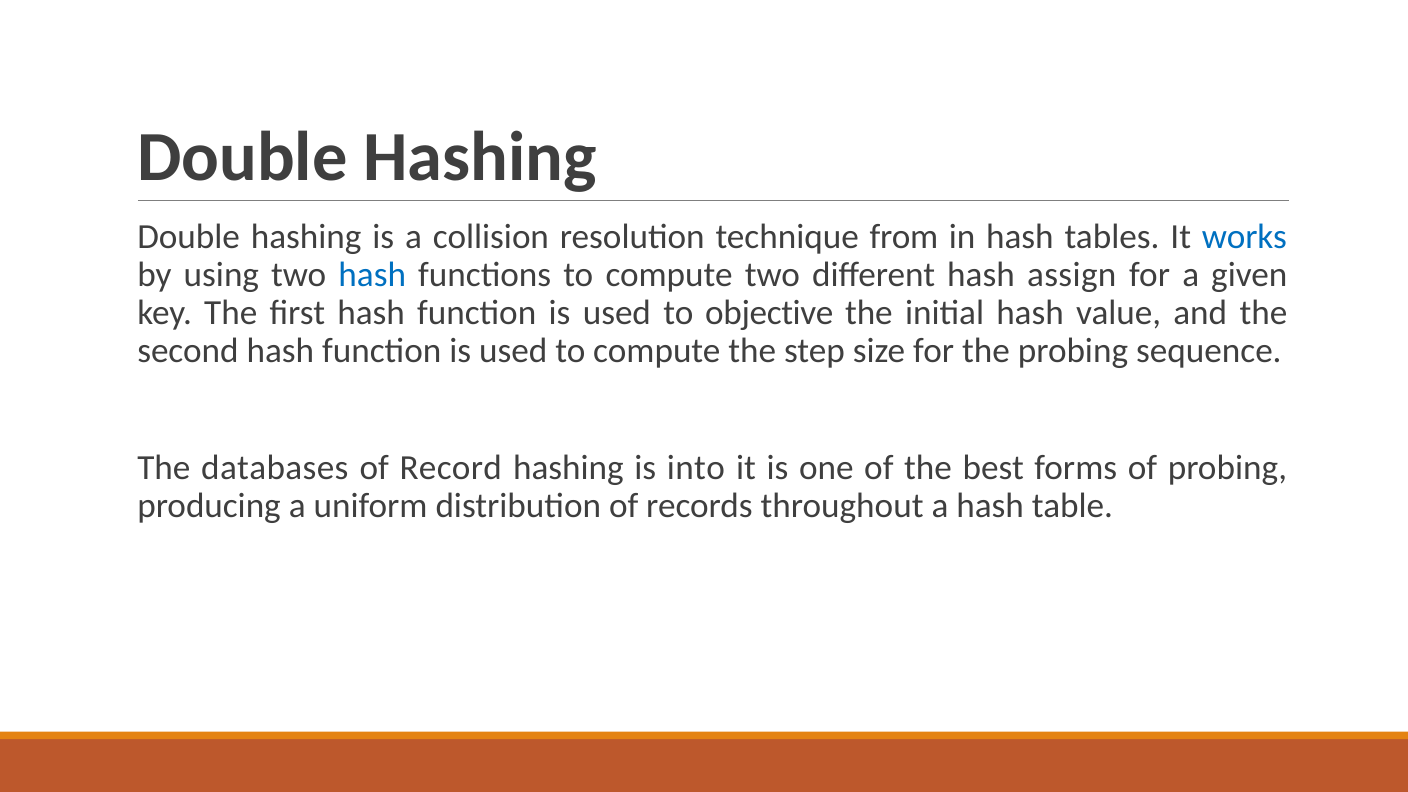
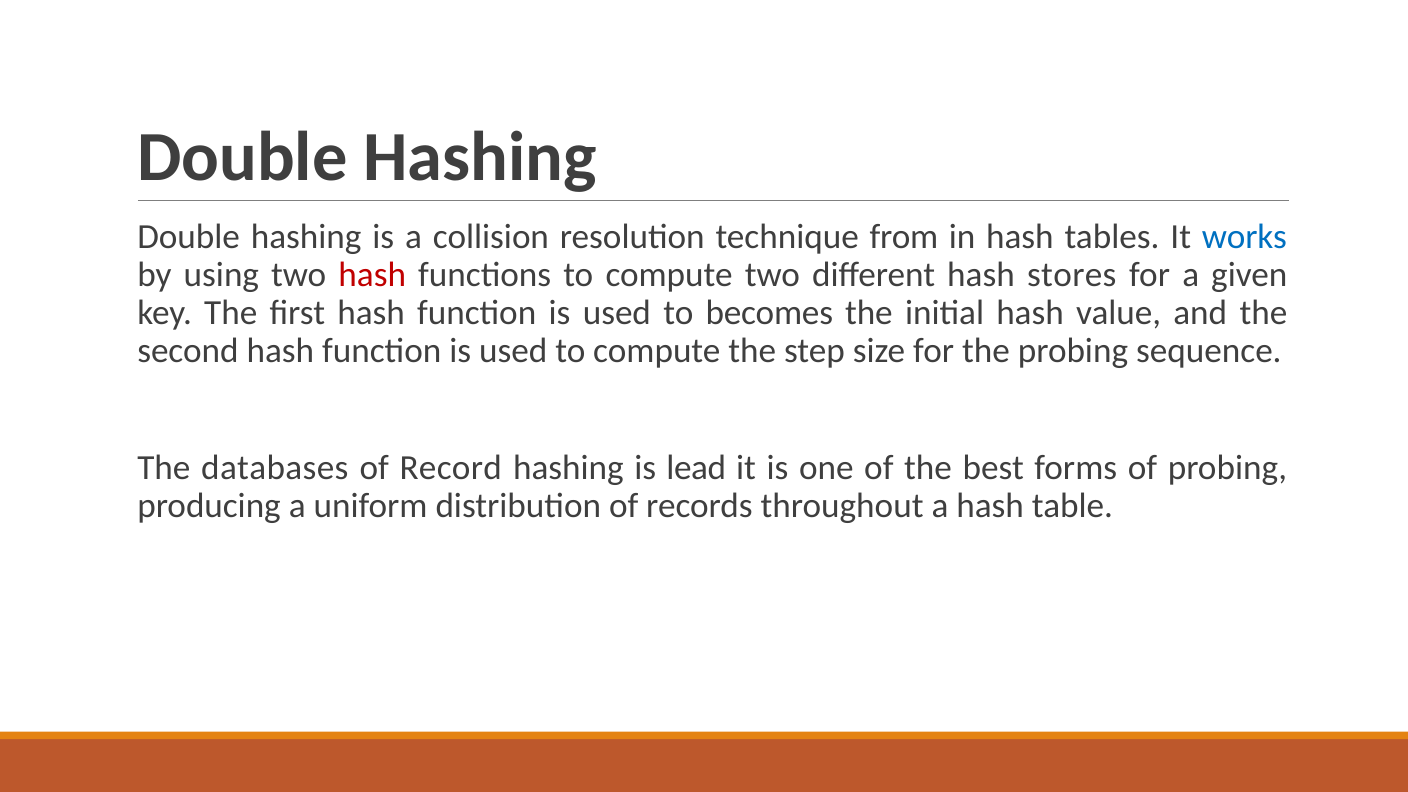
hash at (372, 275) colour: blue -> red
assign: assign -> stores
objective: objective -> becomes
into: into -> lead
